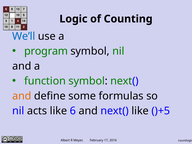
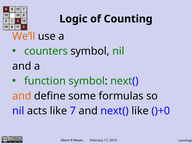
We’ll colour: blue -> orange
program: program -> counters
6: 6 -> 7
)+5: )+5 -> )+0
